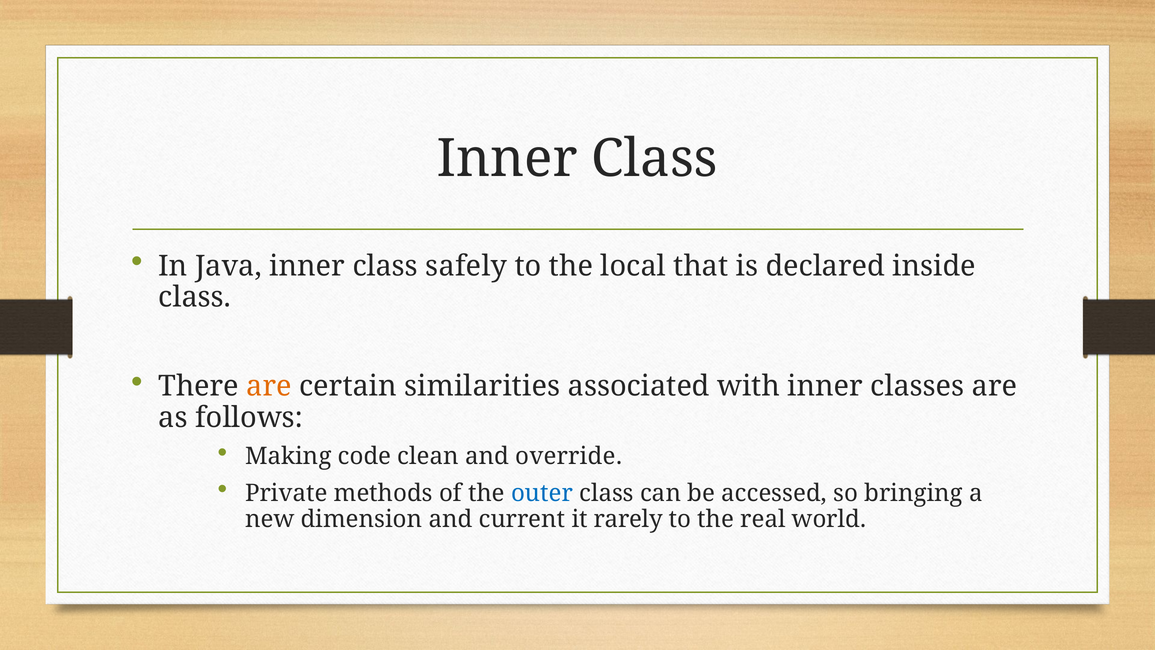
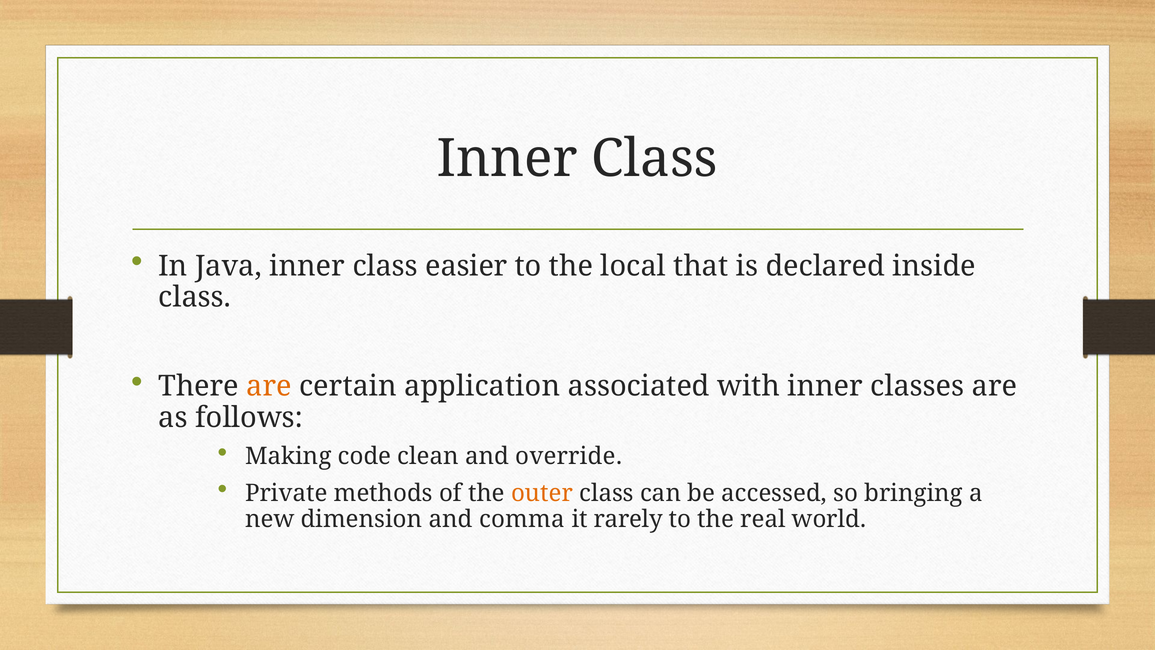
safely: safely -> easier
similarities: similarities -> application
outer colour: blue -> orange
current: current -> comma
